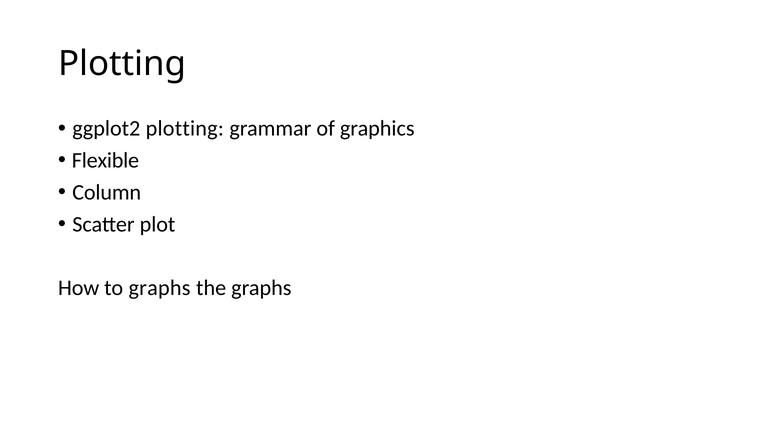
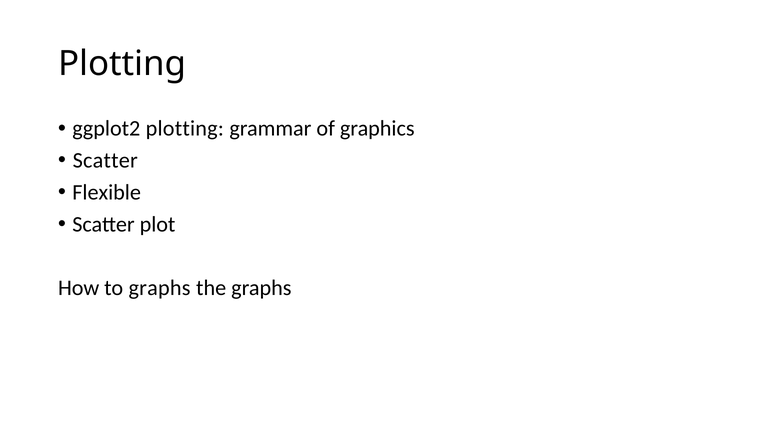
Flexible at (105, 161): Flexible -> Scatter
Column: Column -> Flexible
